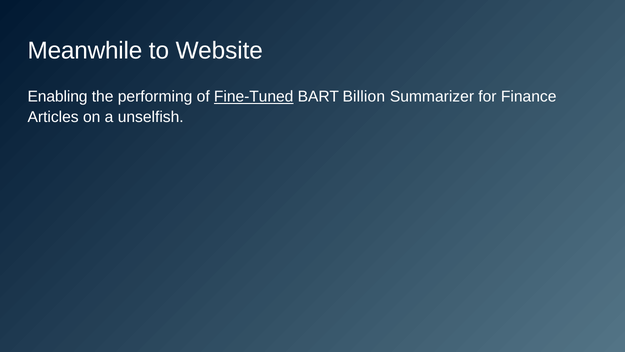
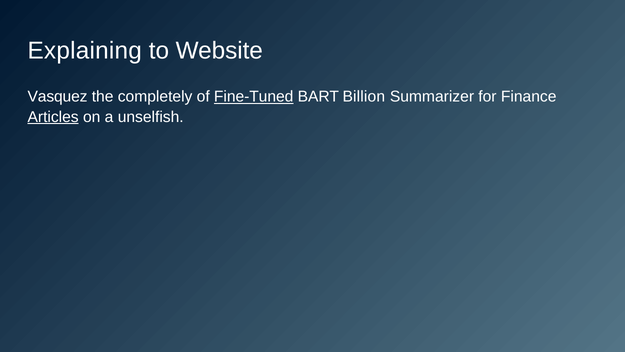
Meanwhile: Meanwhile -> Explaining
Enabling: Enabling -> Vasquez
performing: performing -> completely
Articles underline: none -> present
